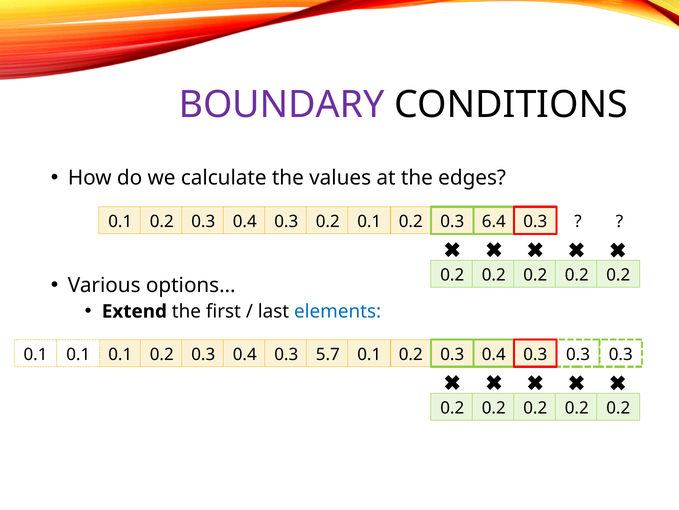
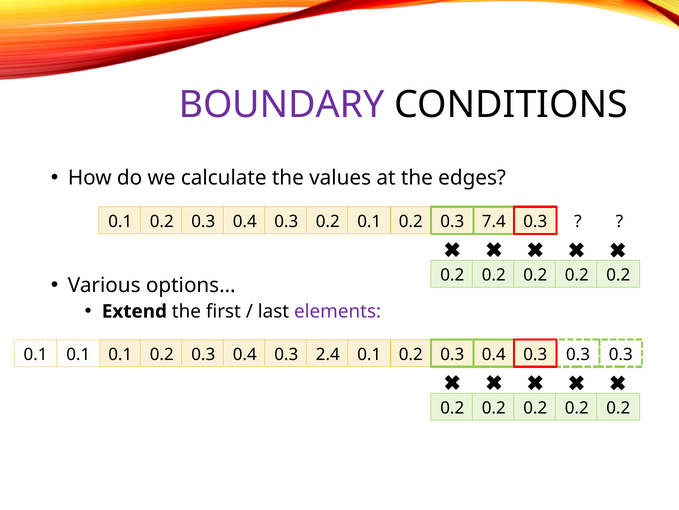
6.4: 6.4 -> 7.4
elements colour: blue -> purple
5.7: 5.7 -> 2.4
